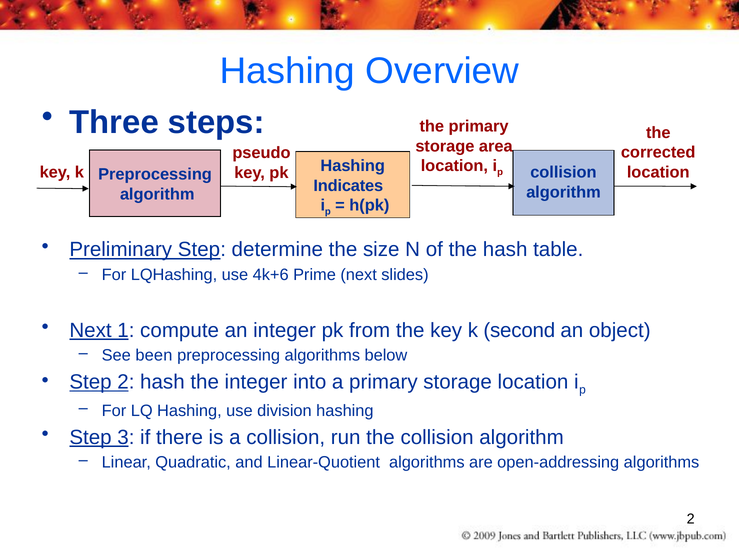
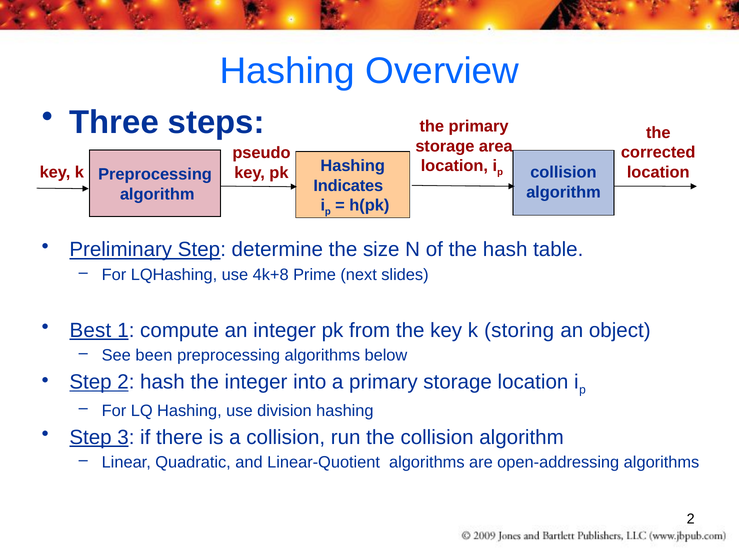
4k+6: 4k+6 -> 4k+8
Next at (91, 330): Next -> Best
second: second -> storing
